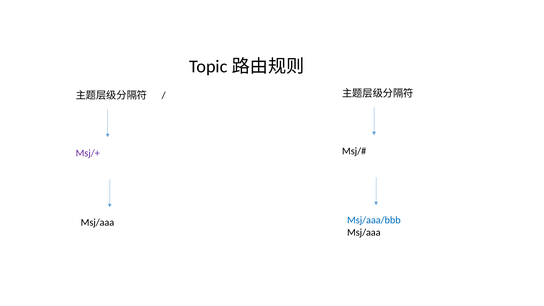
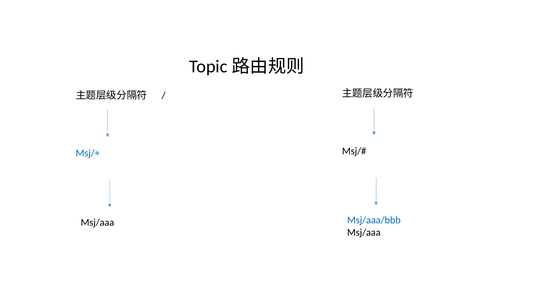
Msj/+ colour: purple -> blue
